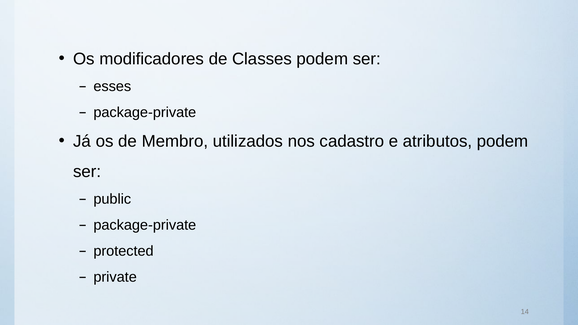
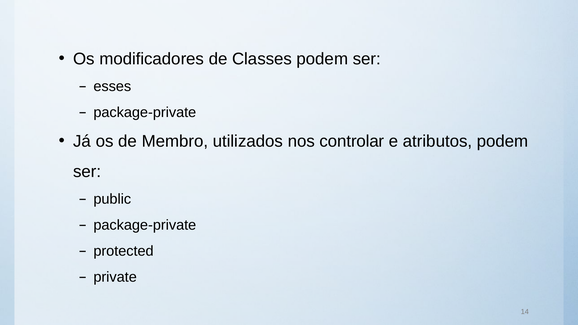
cadastro: cadastro -> controlar
